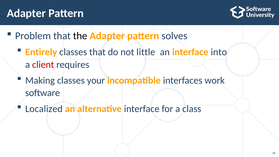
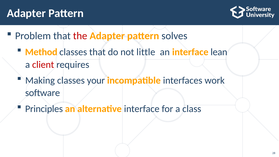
the colour: black -> red
Entirely: Entirely -> Method
into: into -> lean
Localized: Localized -> Principles
